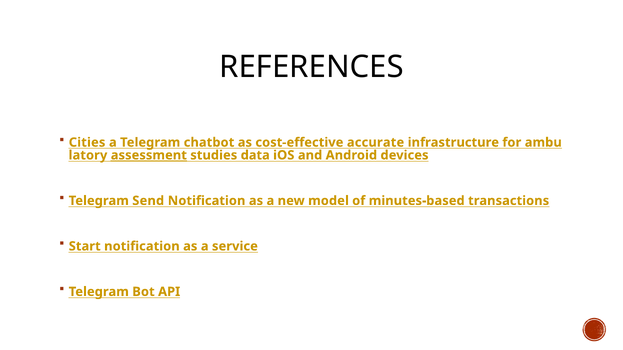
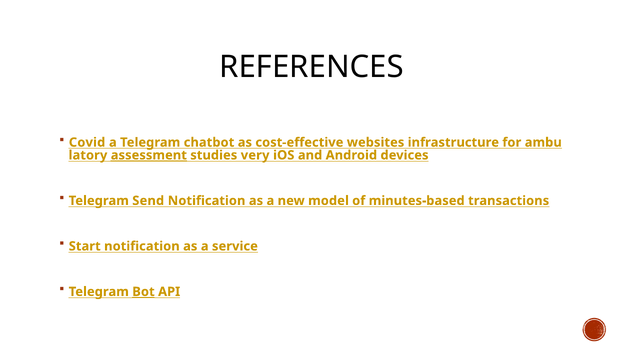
Cities: Cities -> Covid
accurate: accurate -> websites
data: data -> very
Bot underline: none -> present
